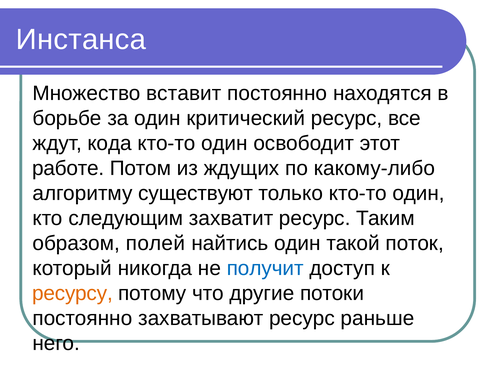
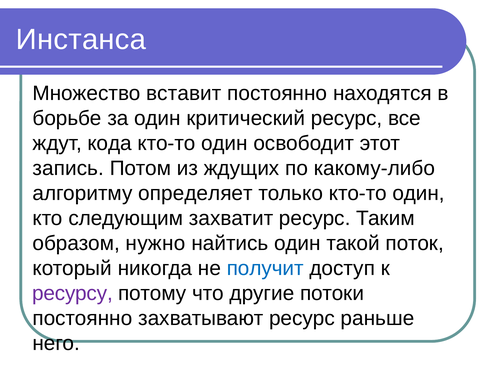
работе: работе -> запись
существуют: существуют -> определяет
полей: полей -> нужно
ресурсу colour: orange -> purple
